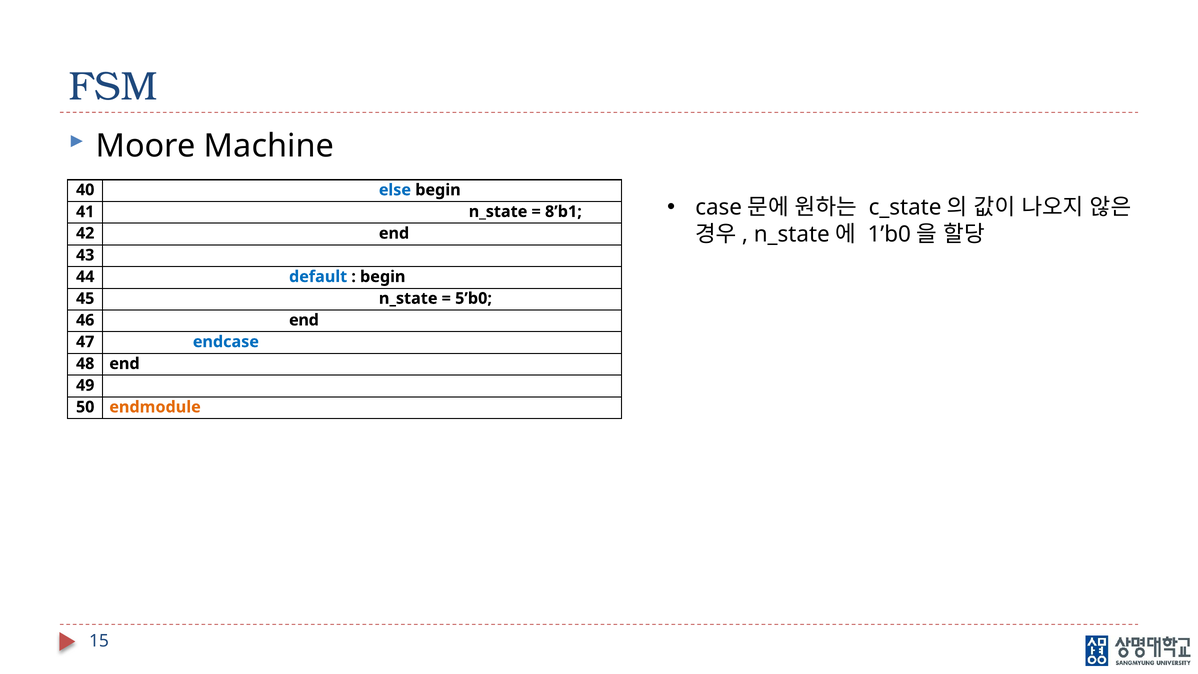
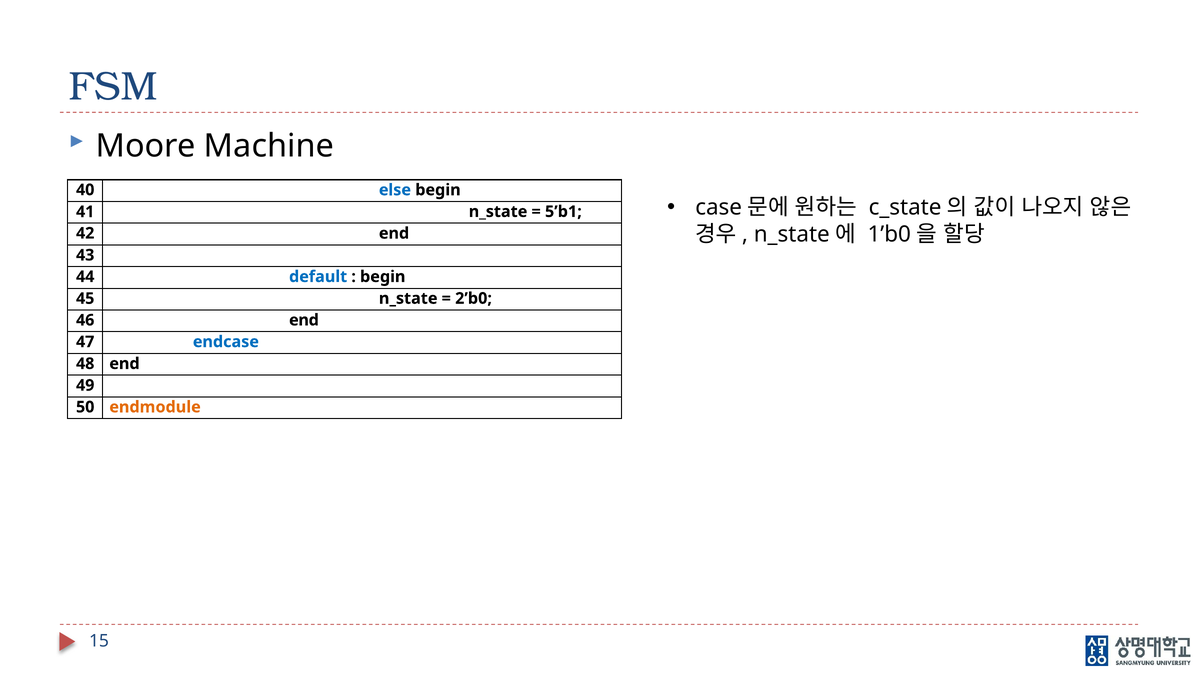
8’b1: 8’b1 -> 5’b1
5’b0: 5’b0 -> 2’b0
